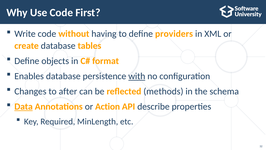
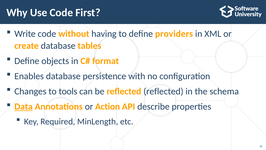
with underline: present -> none
after: after -> tools
reflected methods: methods -> reflected
